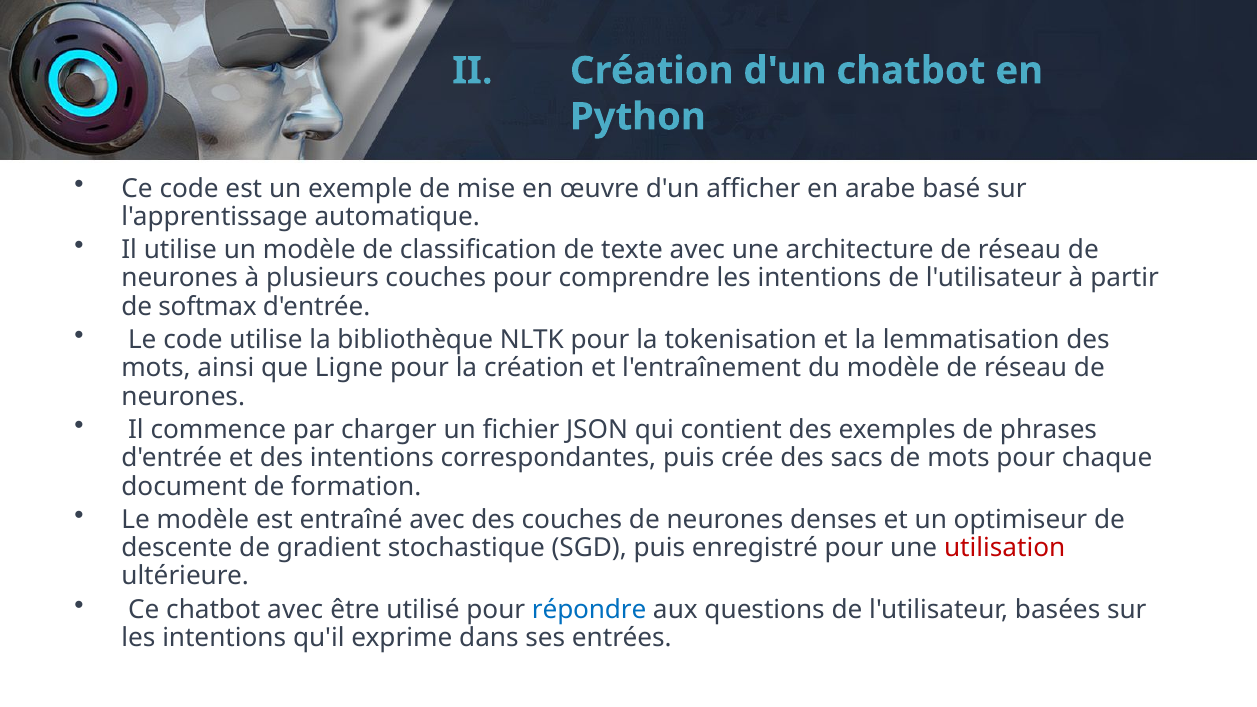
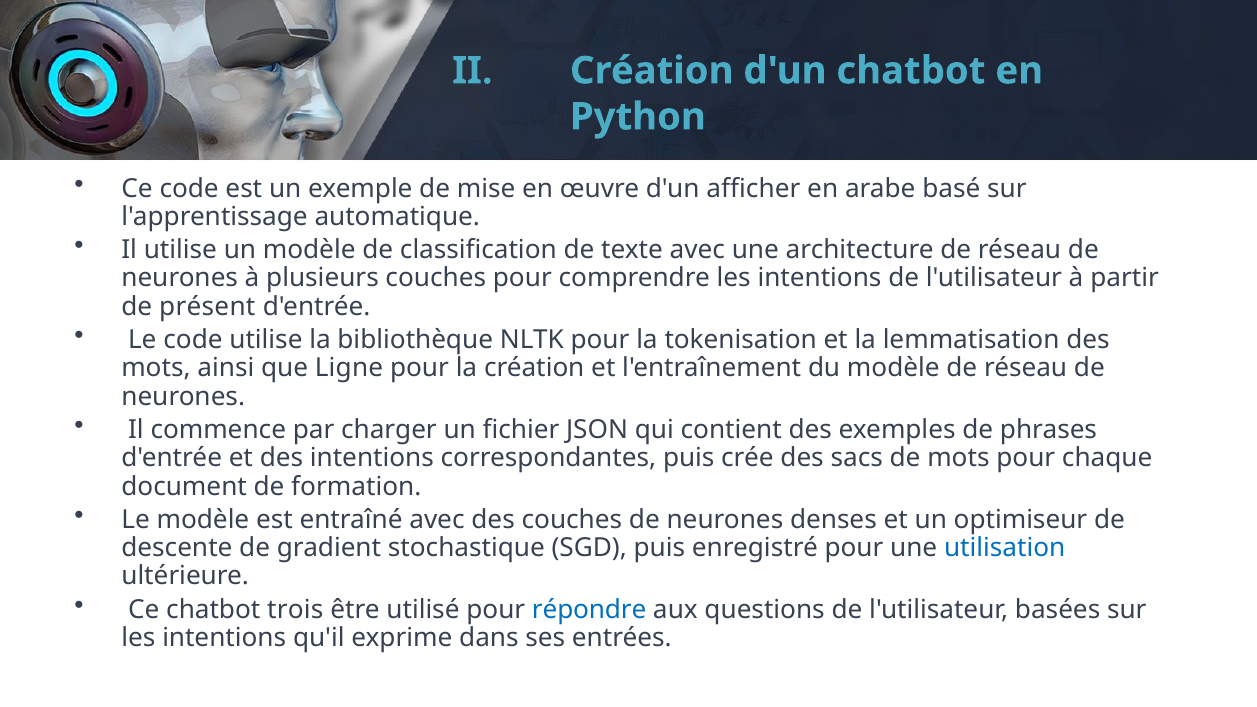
softmax: softmax -> présent
utilisation colour: red -> blue
chatbot avec: avec -> trois
